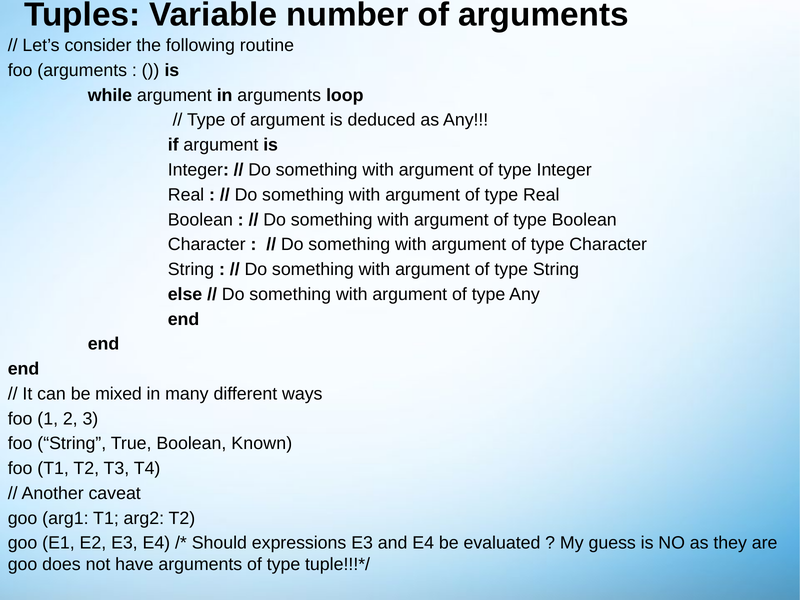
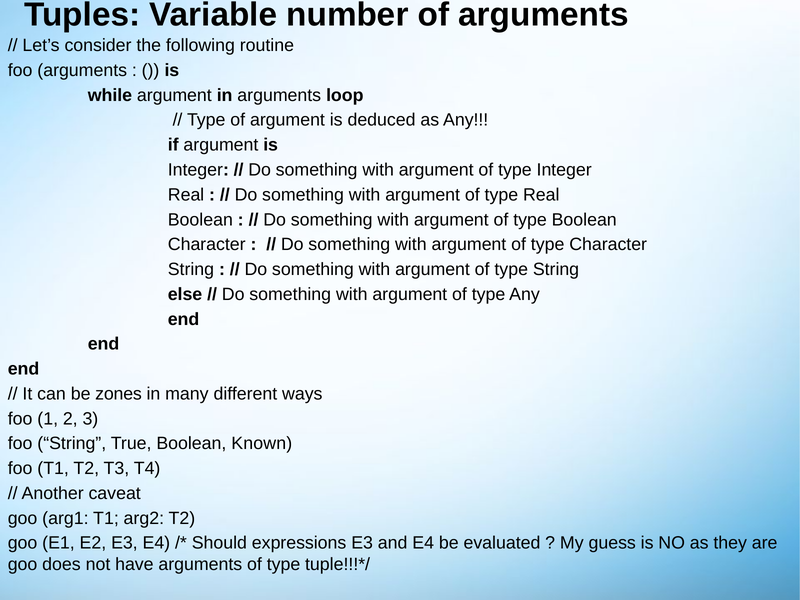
mixed: mixed -> zones
